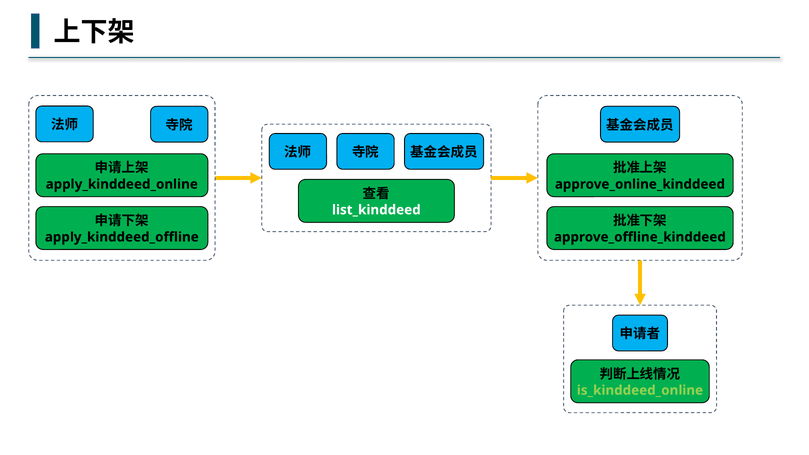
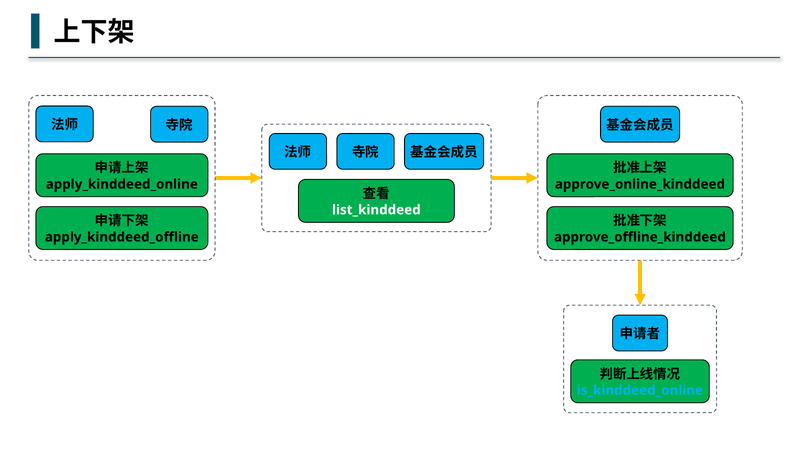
is_kinddeed_online colour: light green -> light blue
